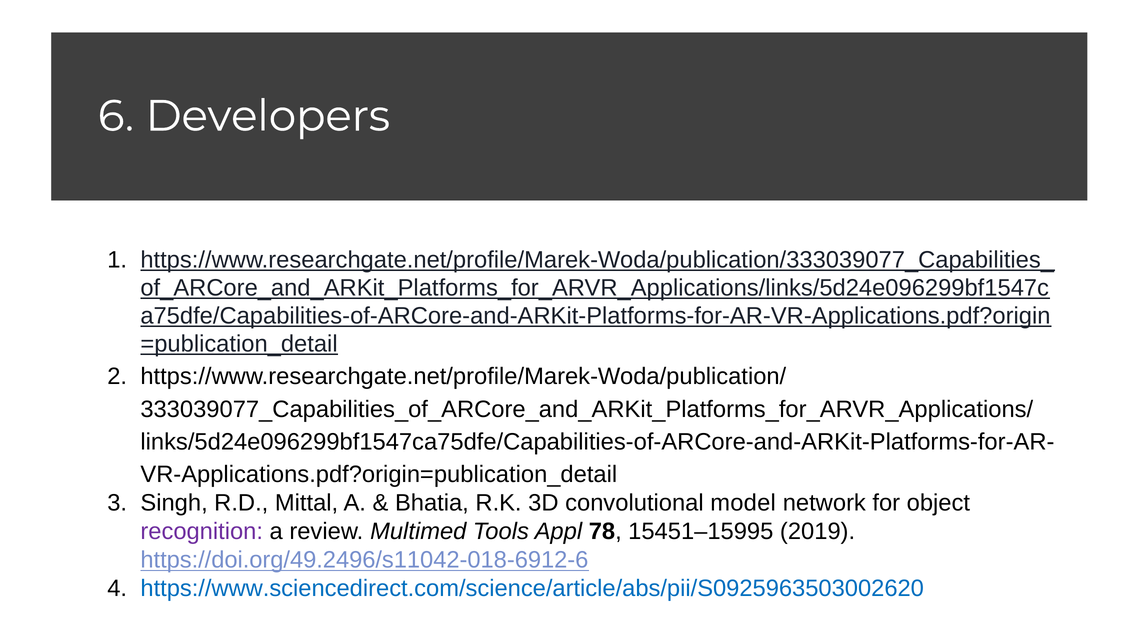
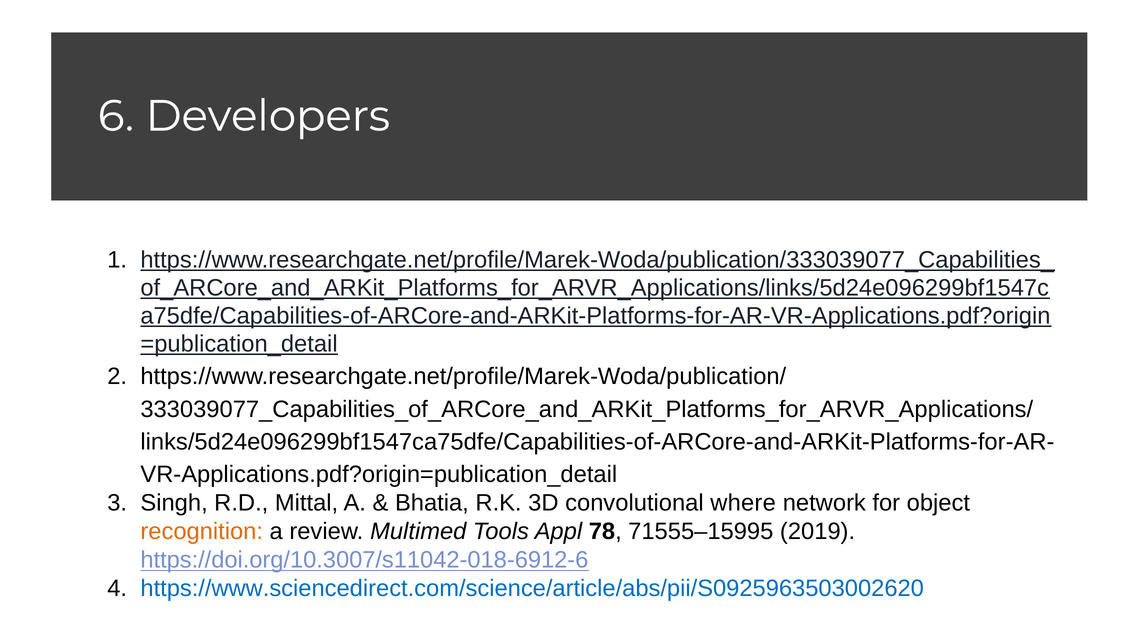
model: model -> where
recognition colour: purple -> orange
15451–15995: 15451–15995 -> 71555–15995
https://doi.org/49.2496/s11042-018-6912-6: https://doi.org/49.2496/s11042-018-6912-6 -> https://doi.org/10.3007/s11042-018-6912-6
